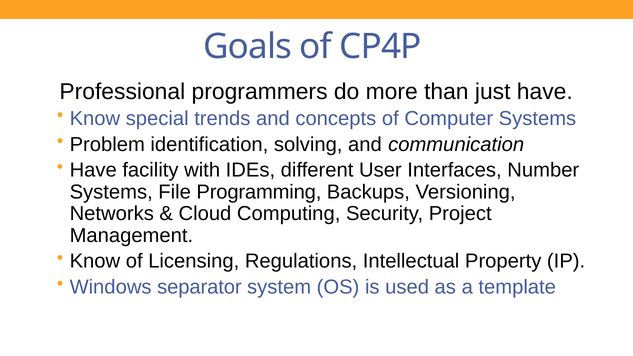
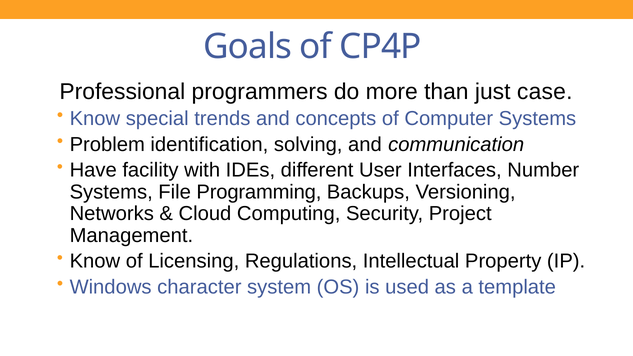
just have: have -> case
separator: separator -> character
